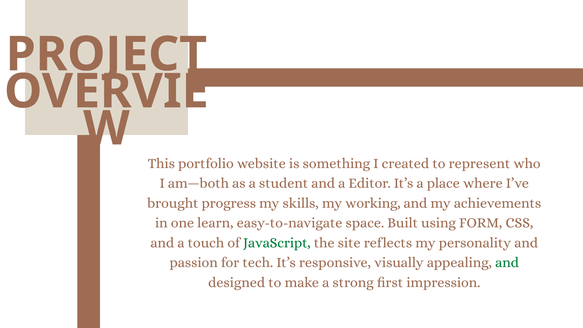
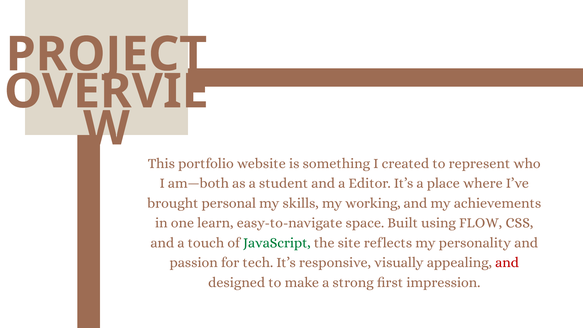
progress: progress -> personal
FORM: FORM -> FLOW
and at (507, 262) colour: green -> red
